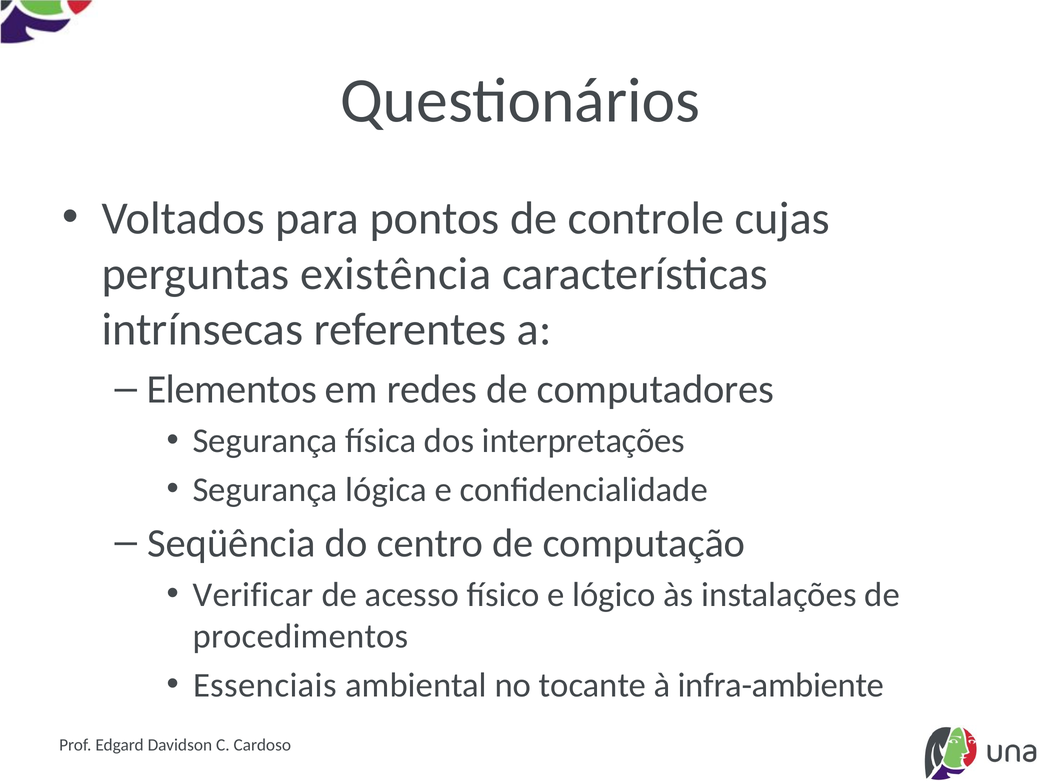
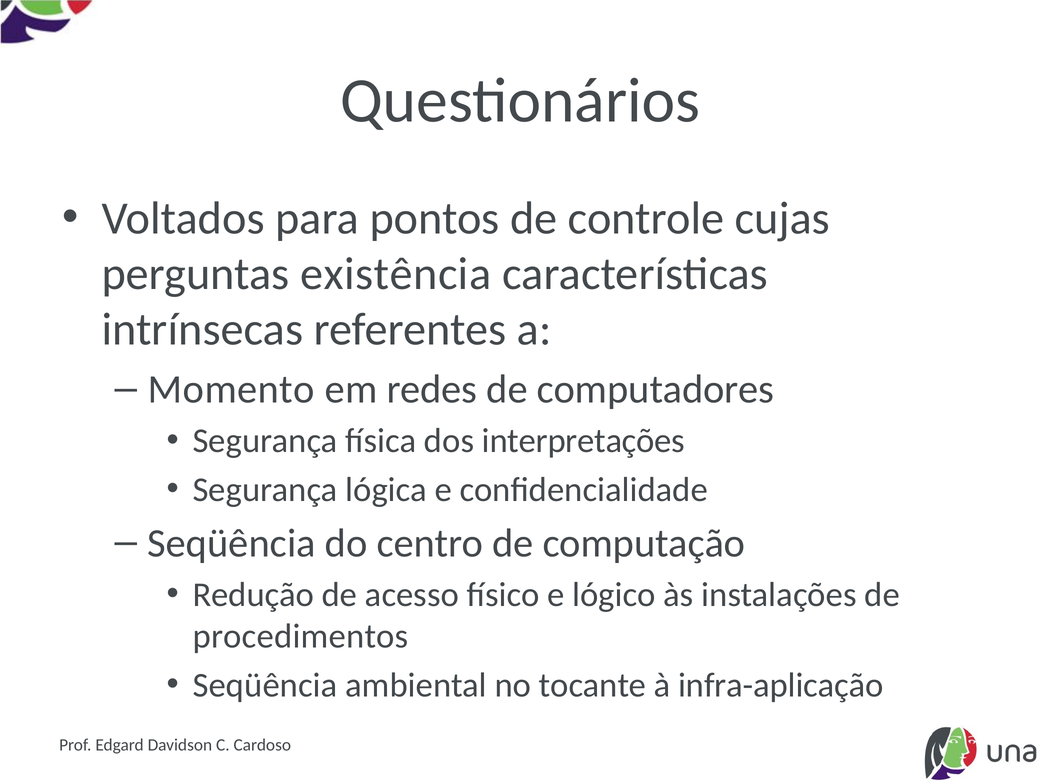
Elementos: Elementos -> Momento
Verificar: Verificar -> Redução
Essenciais at (265, 685): Essenciais -> Seqüência
infra-ambiente: infra-ambiente -> infra-aplicação
